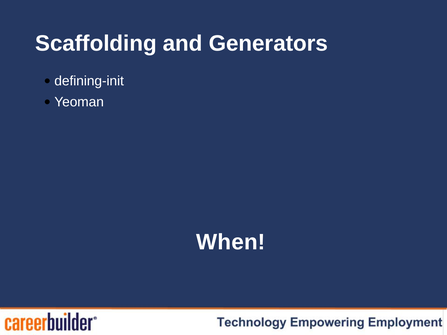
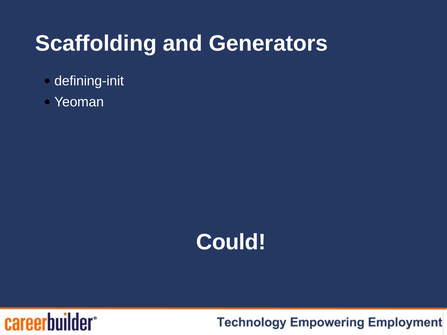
When: When -> Could
